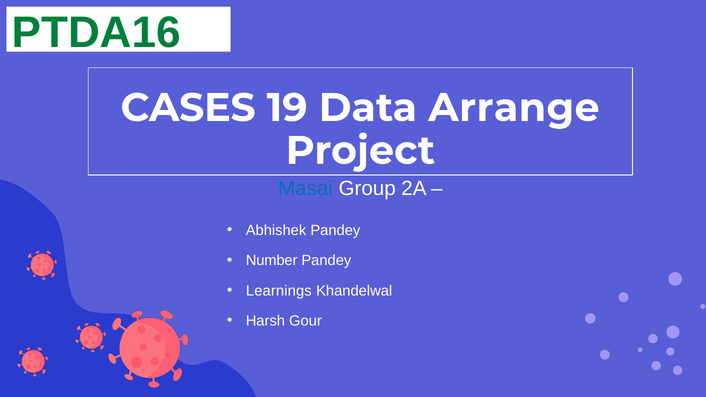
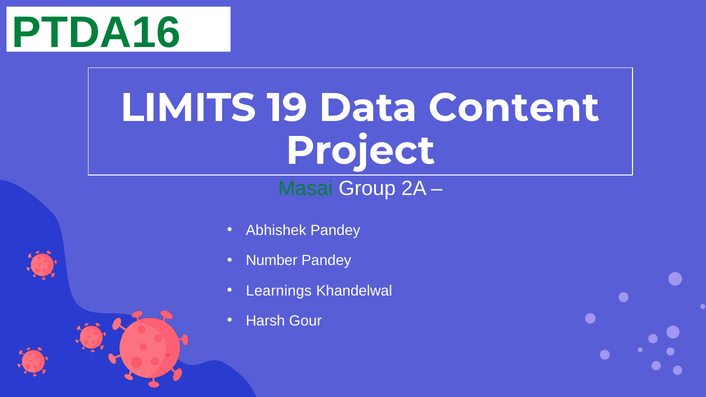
CASES: CASES -> LIMITS
Arrange: Arrange -> Content
Masai colour: blue -> green
